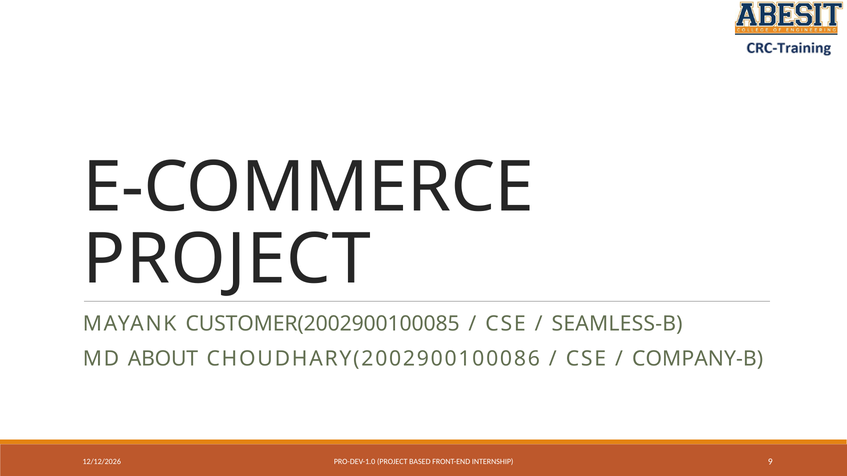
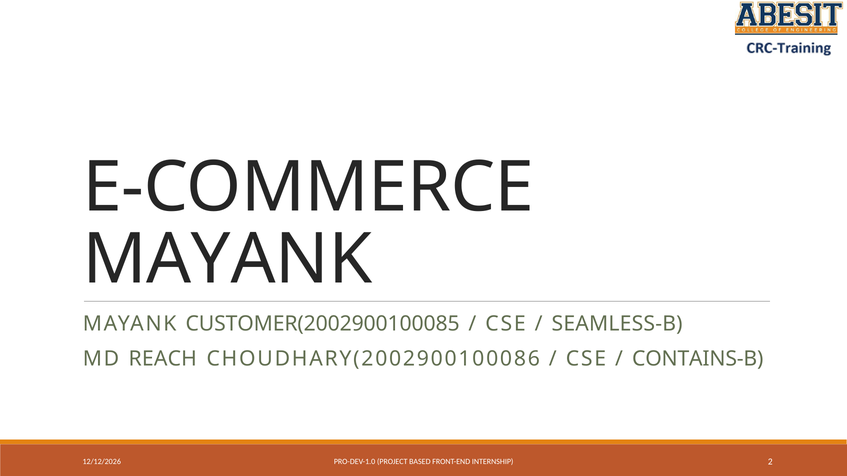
PROJECT at (227, 260): PROJECT -> MAYANK
ABOUT: ABOUT -> REACH
COMPANY-B: COMPANY-B -> CONTAINS-B
9: 9 -> 2
